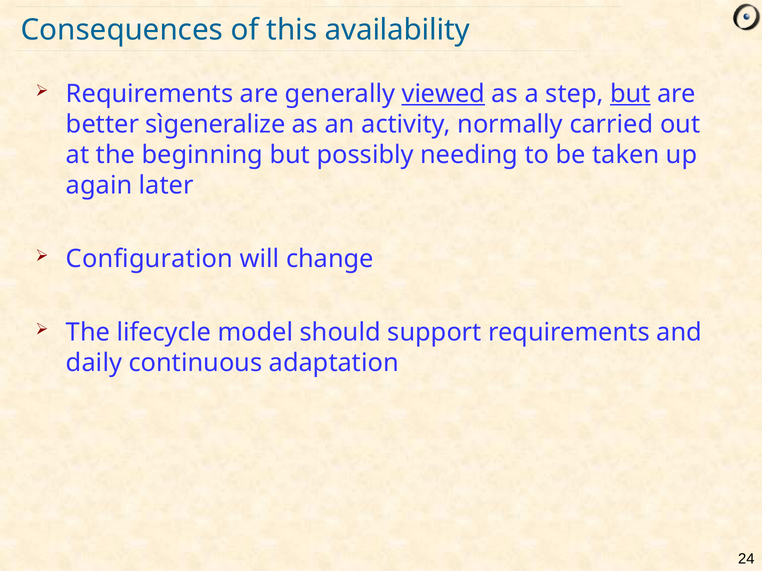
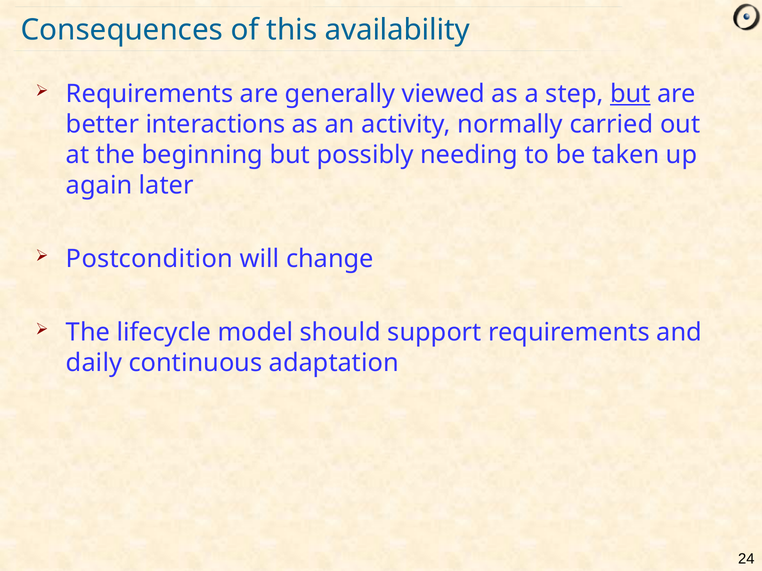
viewed underline: present -> none
sìgeneralize: sìgeneralize -> interactions
Configuration: Configuration -> Postcondition
